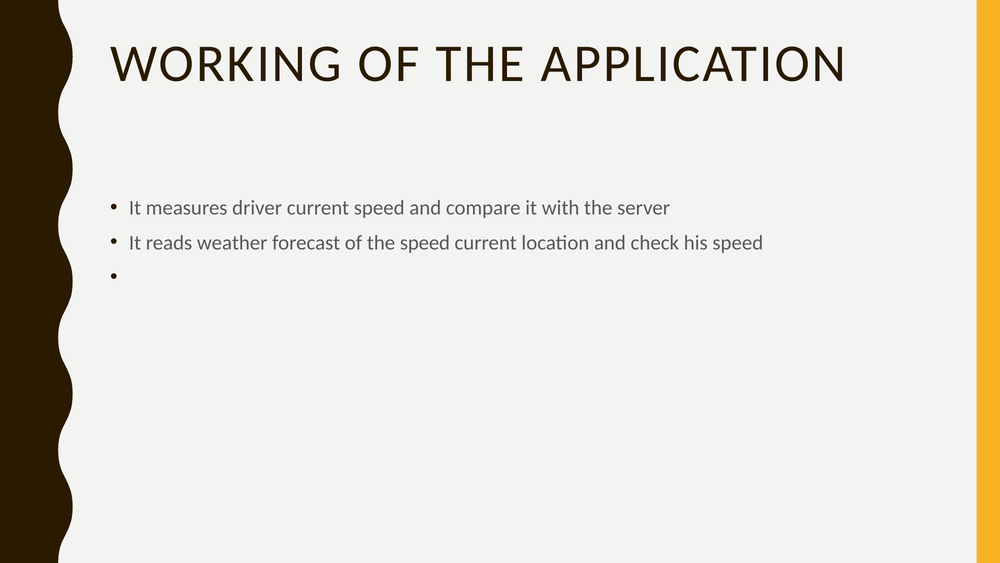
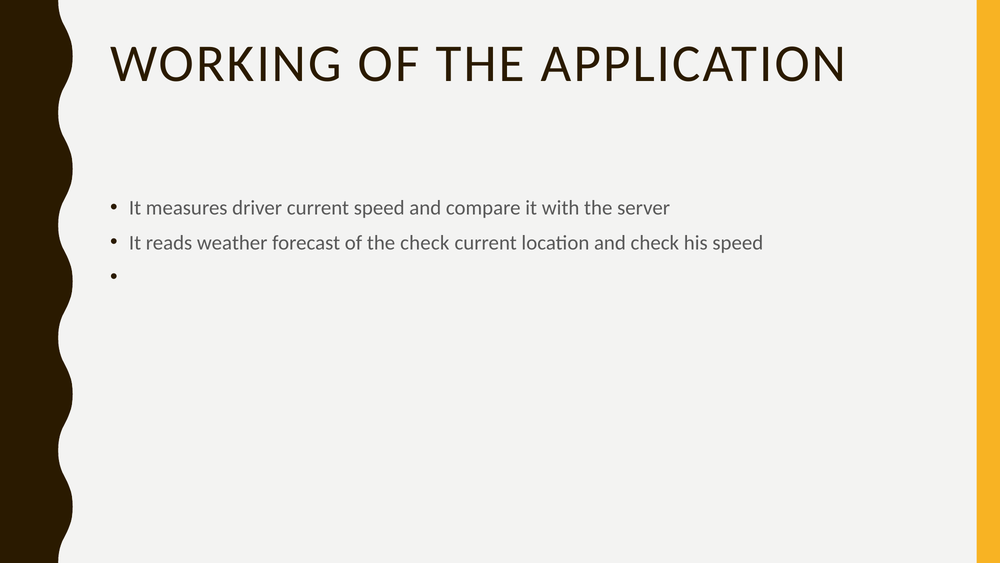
the speed: speed -> check
